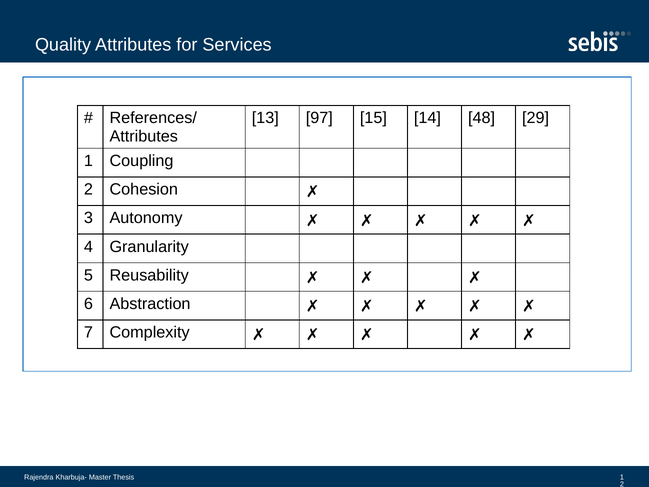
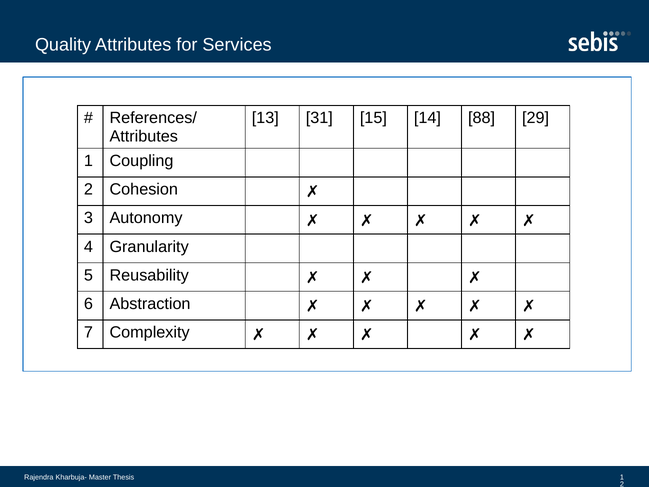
97: 97 -> 31
48: 48 -> 88
